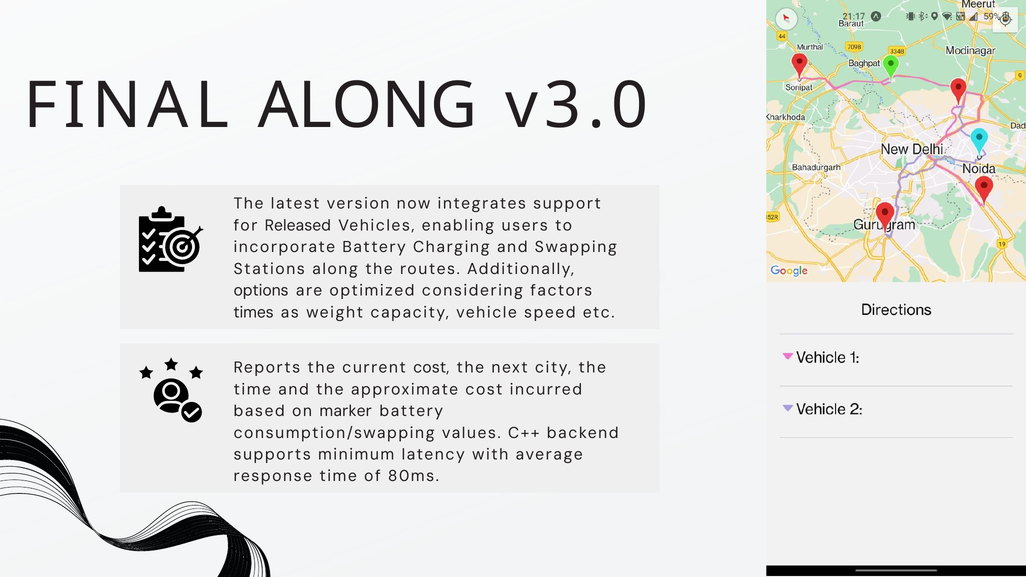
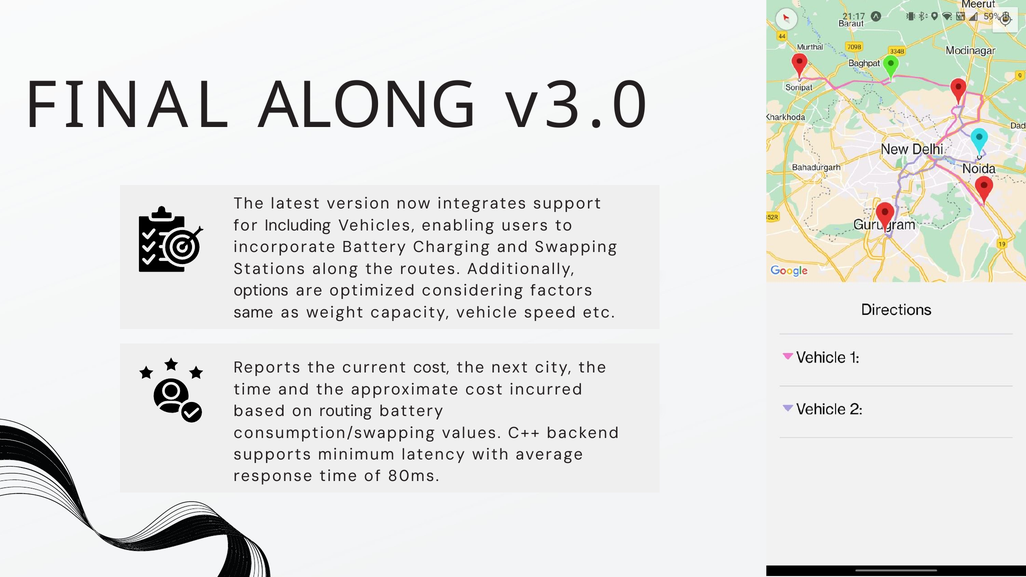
Released: Released -> Including
times: times -> same
marker: marker -> routing
